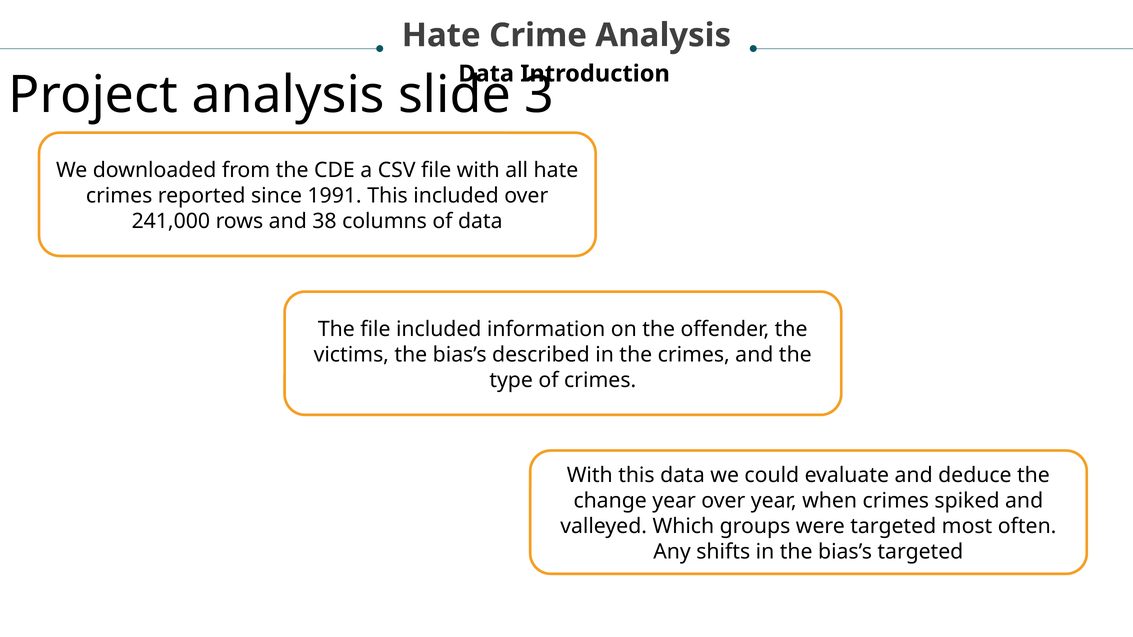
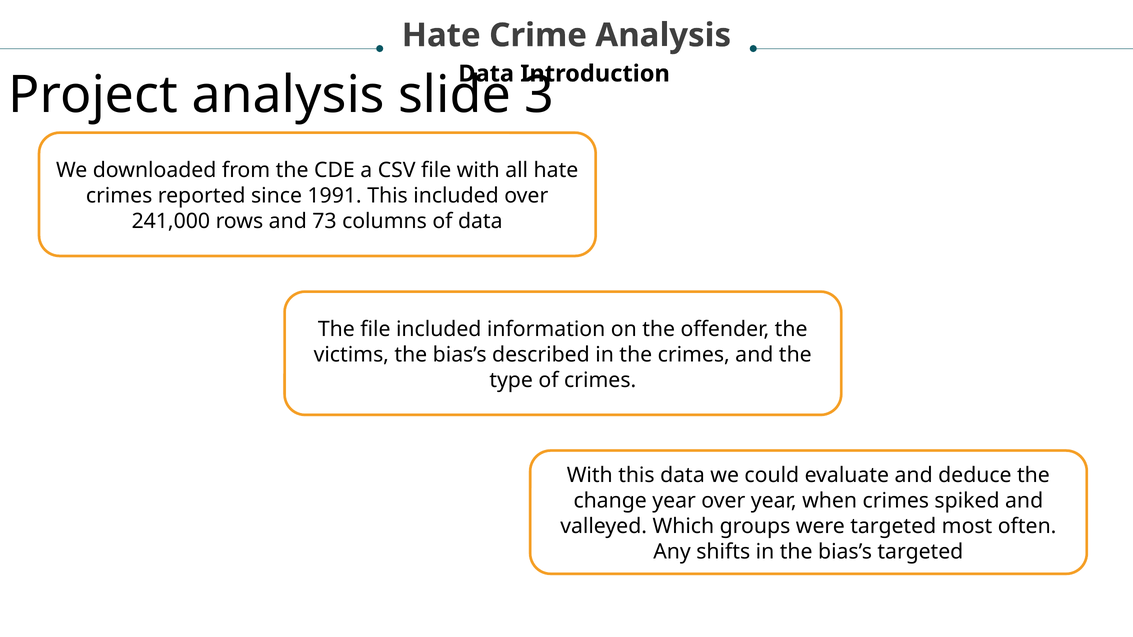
38: 38 -> 73
